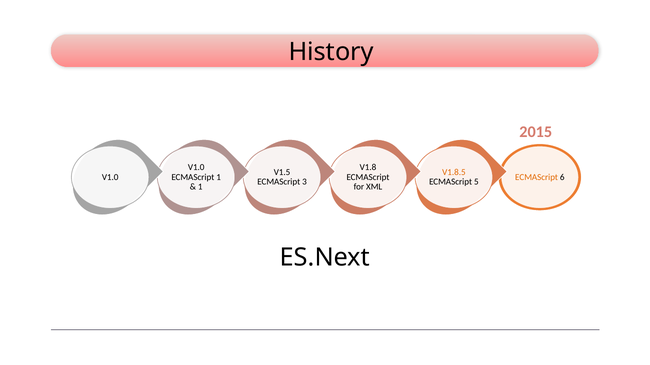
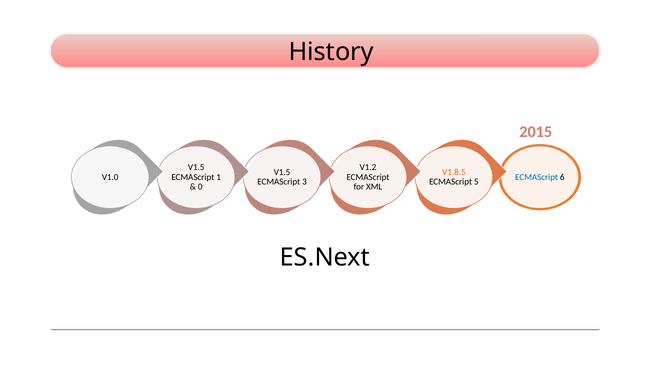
V1.0 at (196, 168): V1.0 -> V1.5
V1.8: V1.8 -> V1.2
ECMAScript at (537, 177) colour: orange -> blue
1 at (200, 187): 1 -> 0
